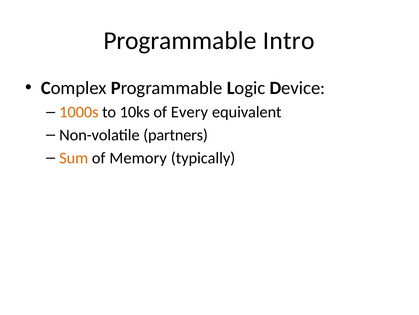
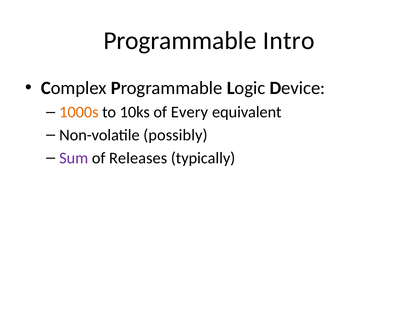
partners: partners -> possibly
Sum colour: orange -> purple
Memory: Memory -> Releases
